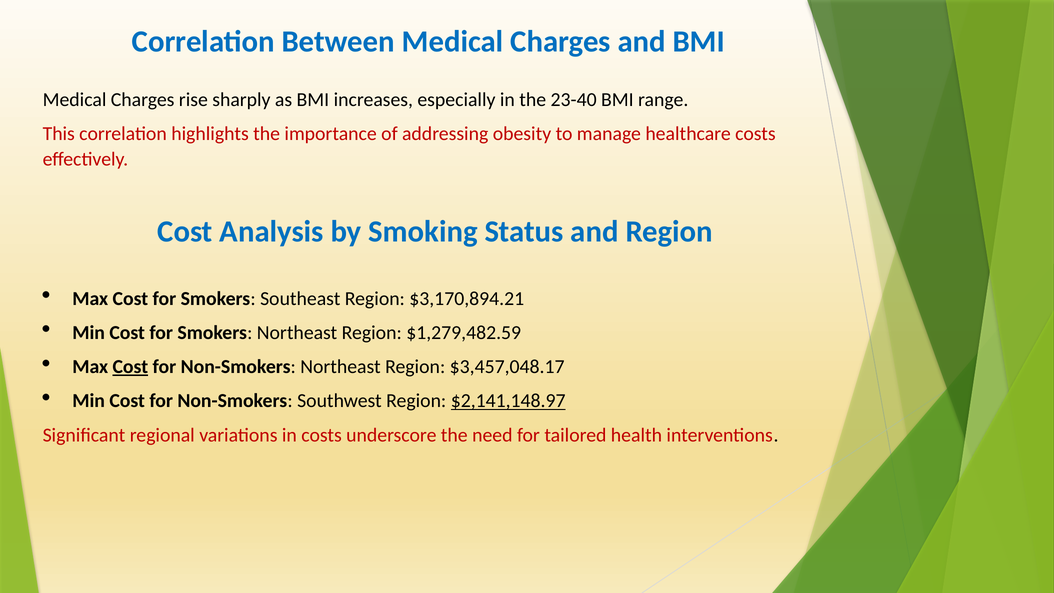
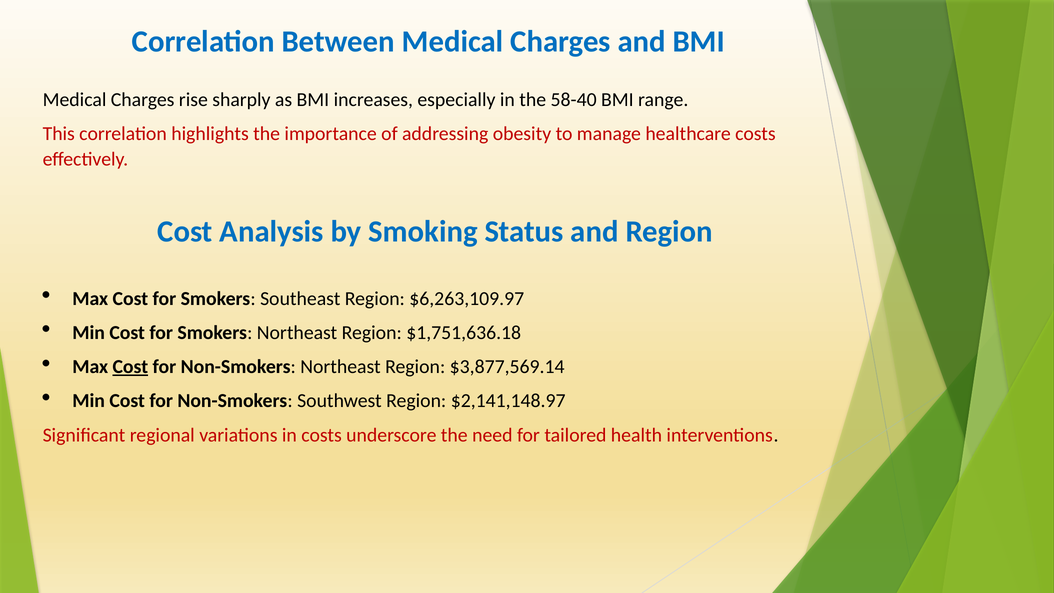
23-40: 23-40 -> 58-40
$3,170,894.21: $3,170,894.21 -> $6,263,109.97
$1,279,482.59: $1,279,482.59 -> $1,751,636.18
$3,457,048.17: $3,457,048.17 -> $3,877,569.14
$2,141,148.97 underline: present -> none
